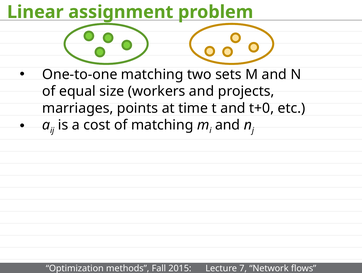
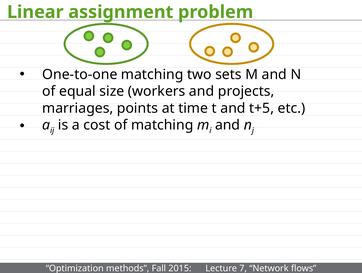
t+0: t+0 -> t+5
